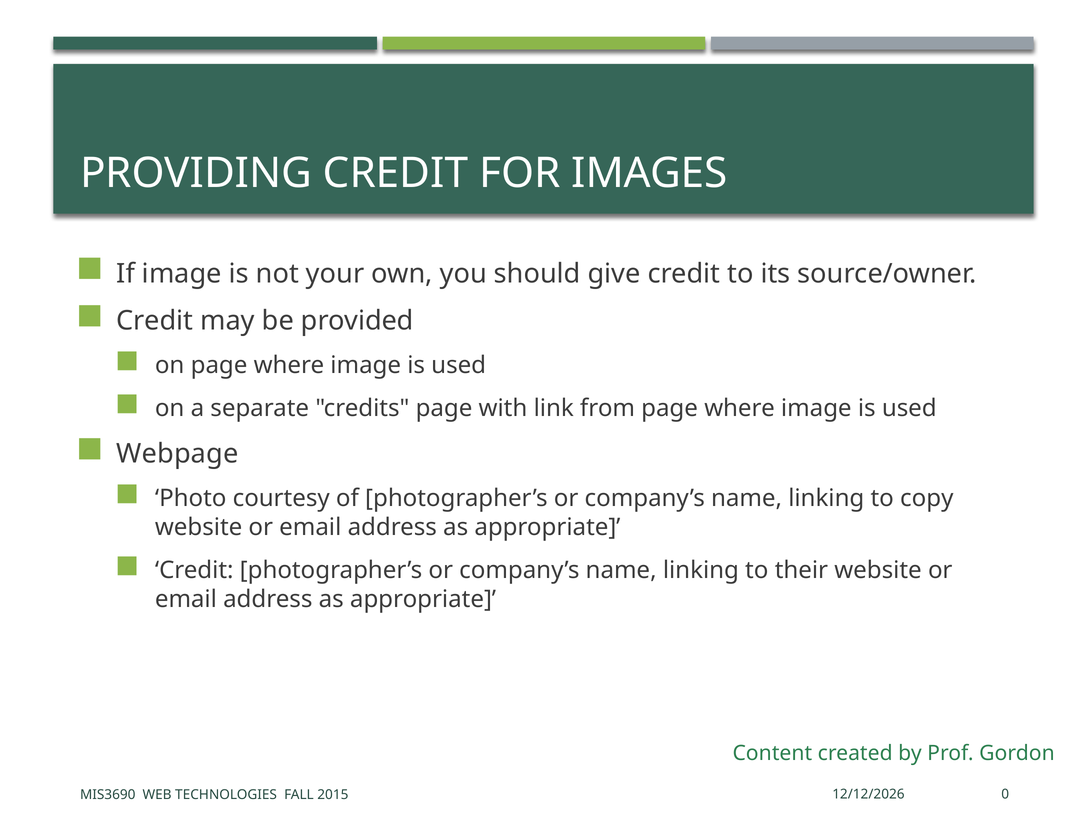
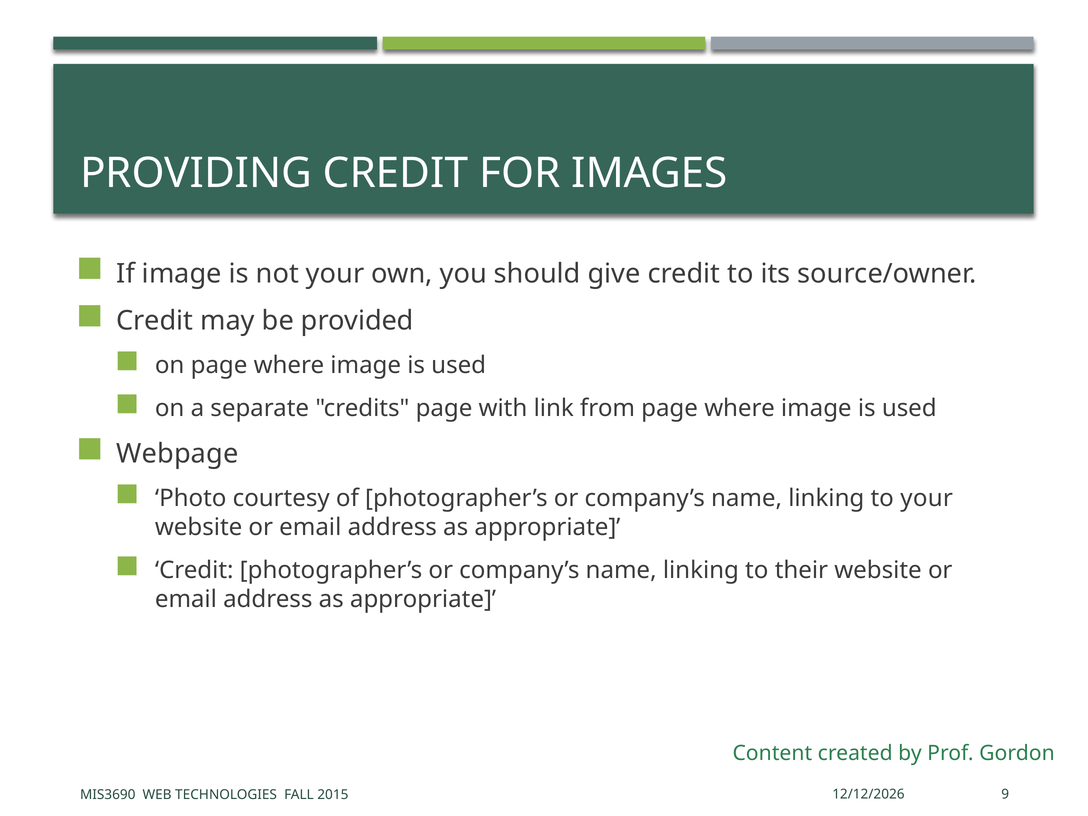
to copy: copy -> your
0: 0 -> 9
